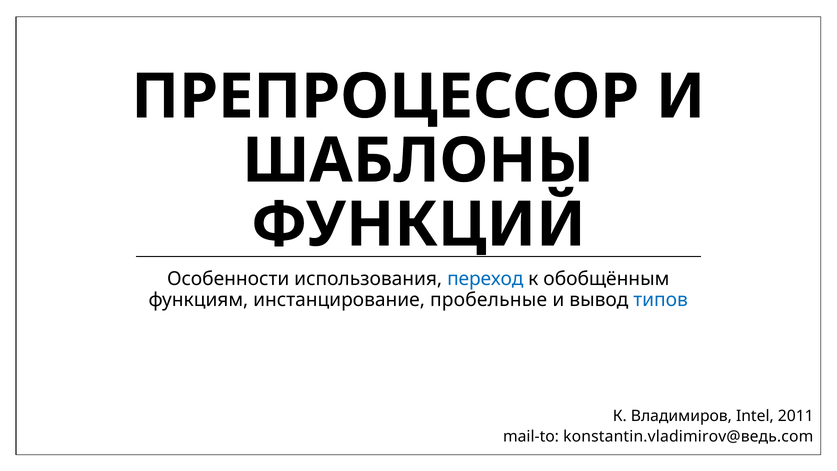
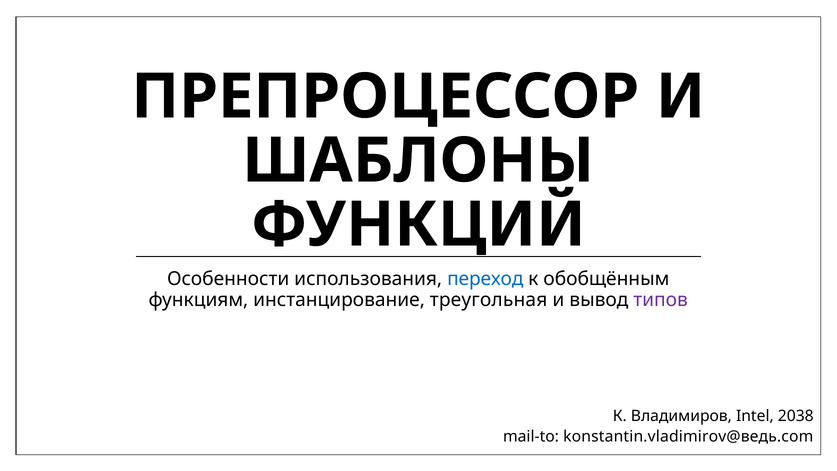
пробельные: пробельные -> треугольная
типов colour: blue -> purple
2011: 2011 -> 2038
